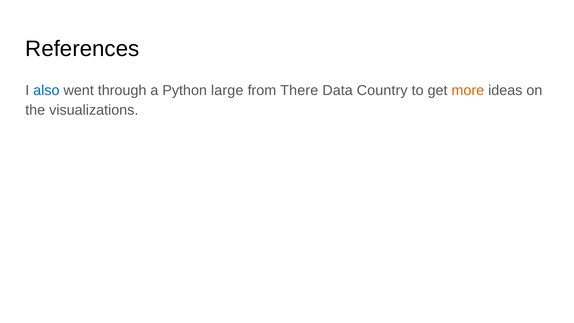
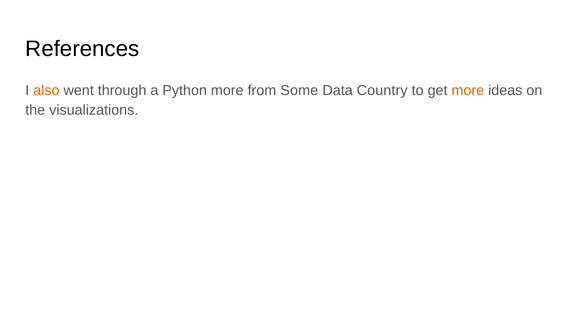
also colour: blue -> orange
Python large: large -> more
There: There -> Some
